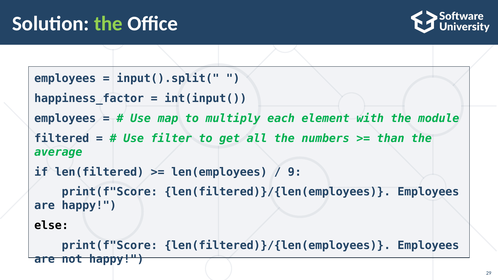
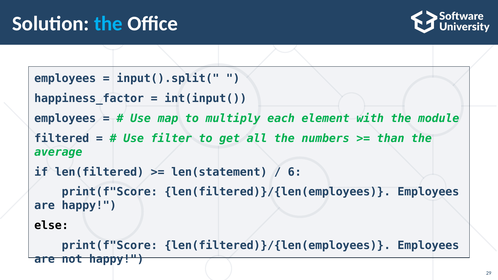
the at (108, 24) colour: light green -> light blue
len(employeеs: len(employeеs -> len(statement
9: 9 -> 6
